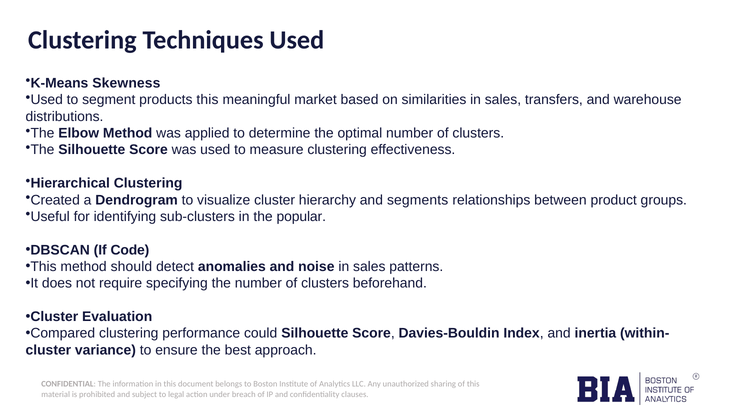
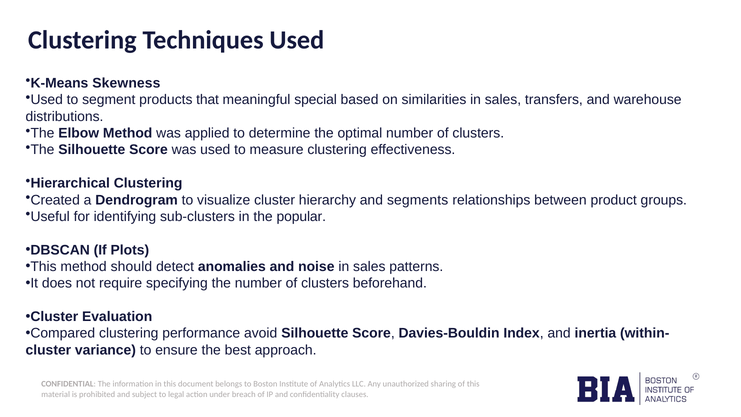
products this: this -> that
market: market -> special
Code: Code -> Plots
could: could -> avoid
